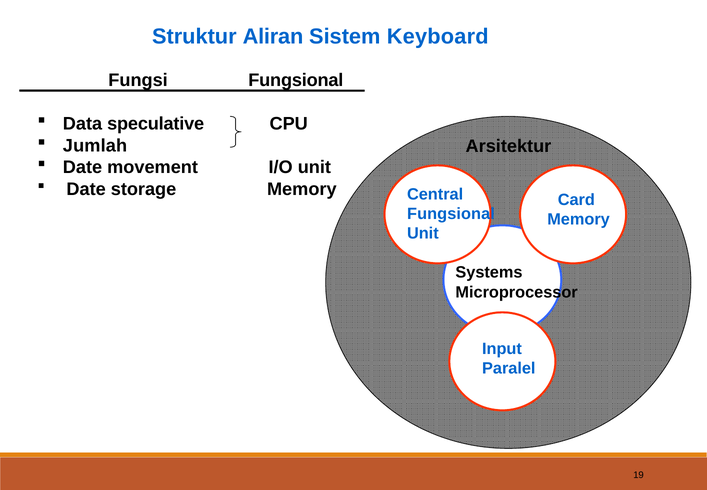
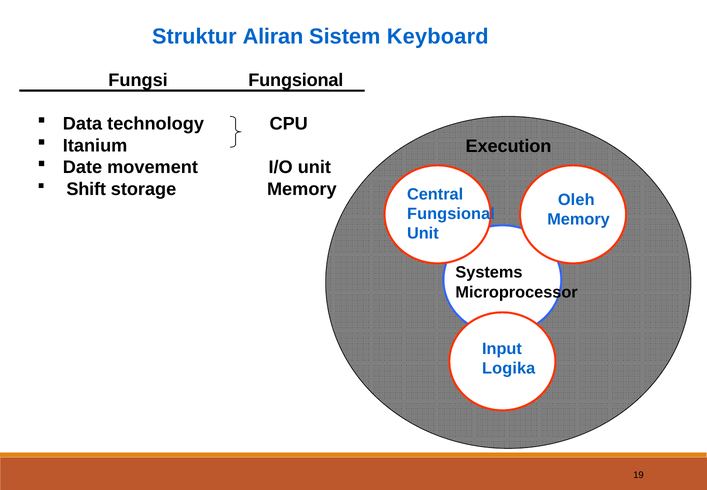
speculative: speculative -> technology
Jumlah: Jumlah -> Itanium
Arsitektur: Arsitektur -> Execution
Date at (86, 189): Date -> Shift
Card: Card -> Oleh
Paralel: Paralel -> Logika
